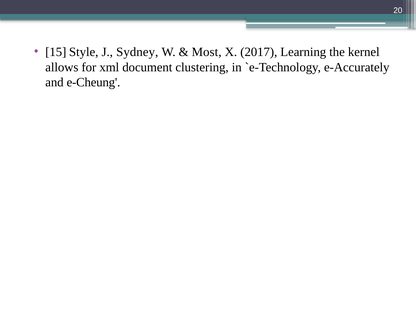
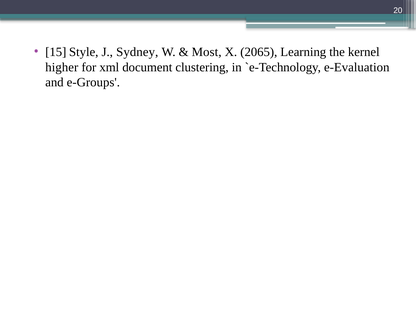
2017: 2017 -> 2065
allows: allows -> higher
e-Accurately: e-Accurately -> e-Evaluation
e-Cheung: e-Cheung -> e-Groups
